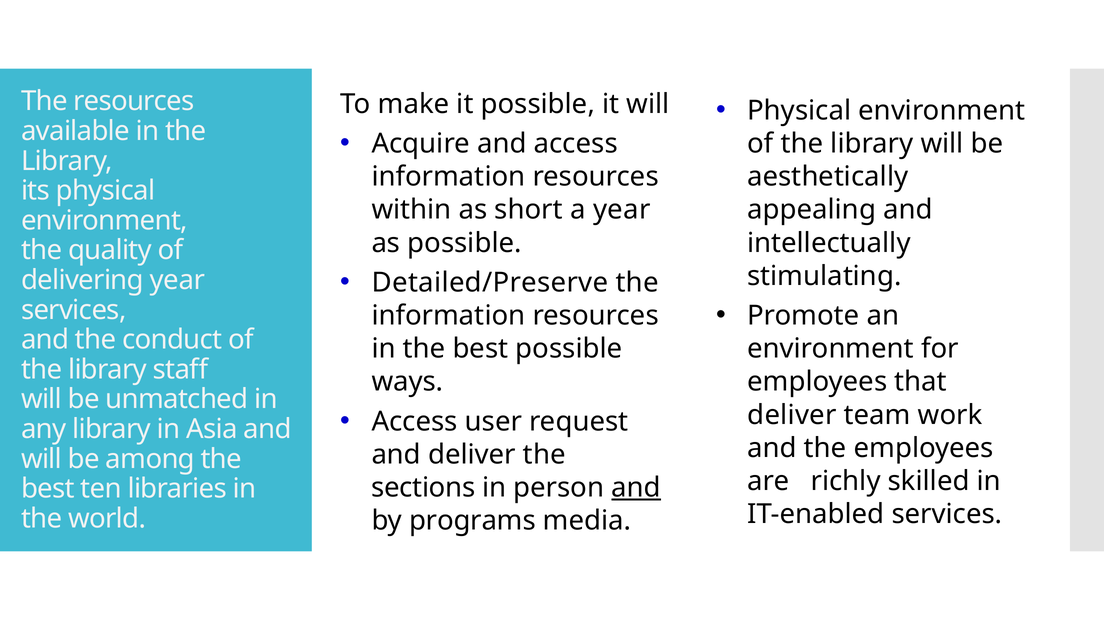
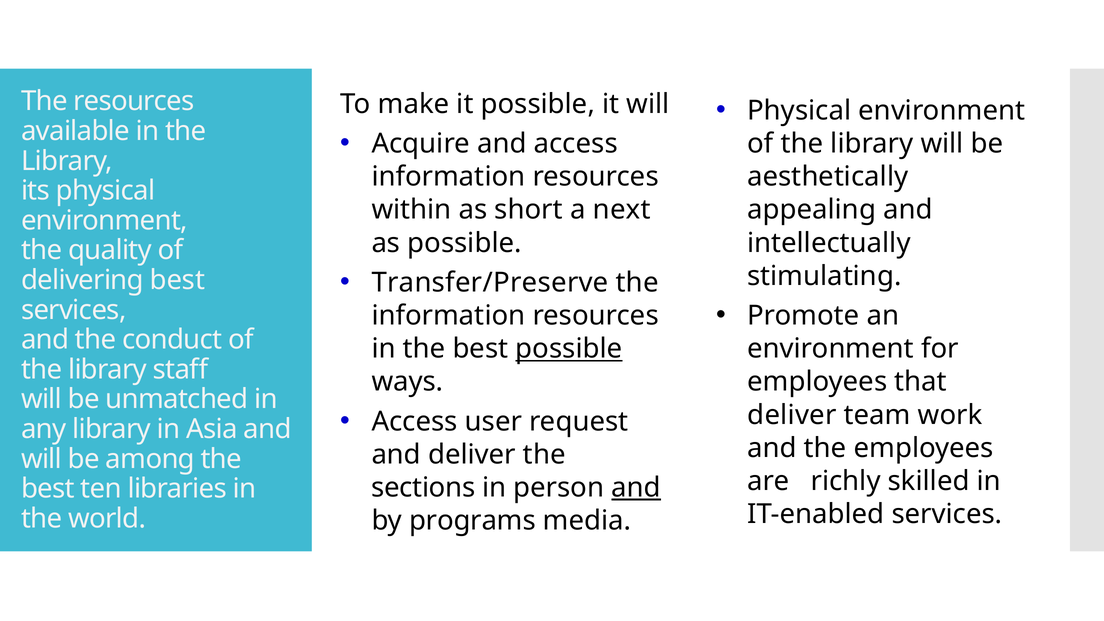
a year: year -> next
Detailed/Preserve: Detailed/Preserve -> Transfer/Preserve
delivering year: year -> best
possible at (569, 349) underline: none -> present
